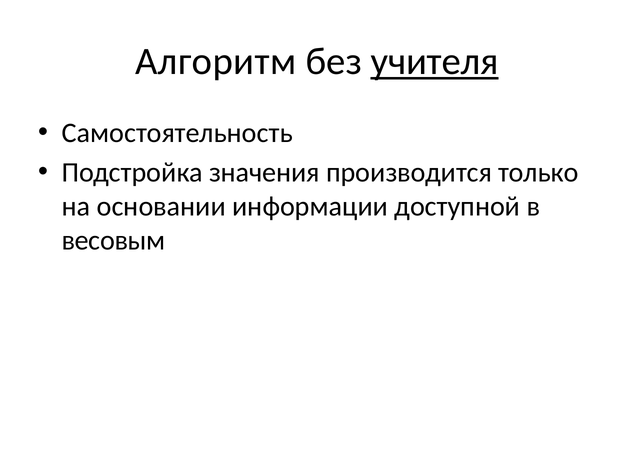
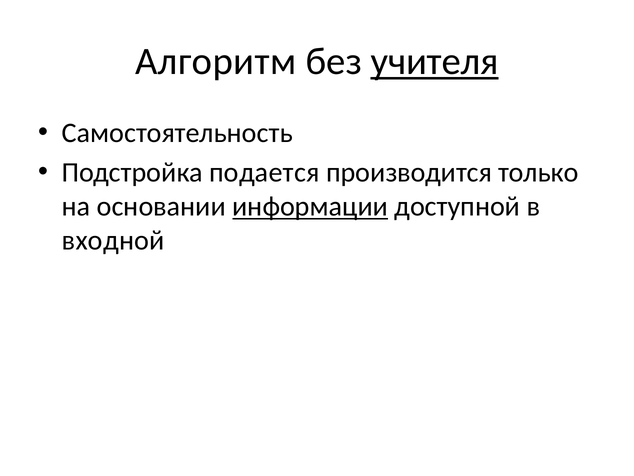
значения: значения -> подается
информации underline: none -> present
весовым: весовым -> входной
